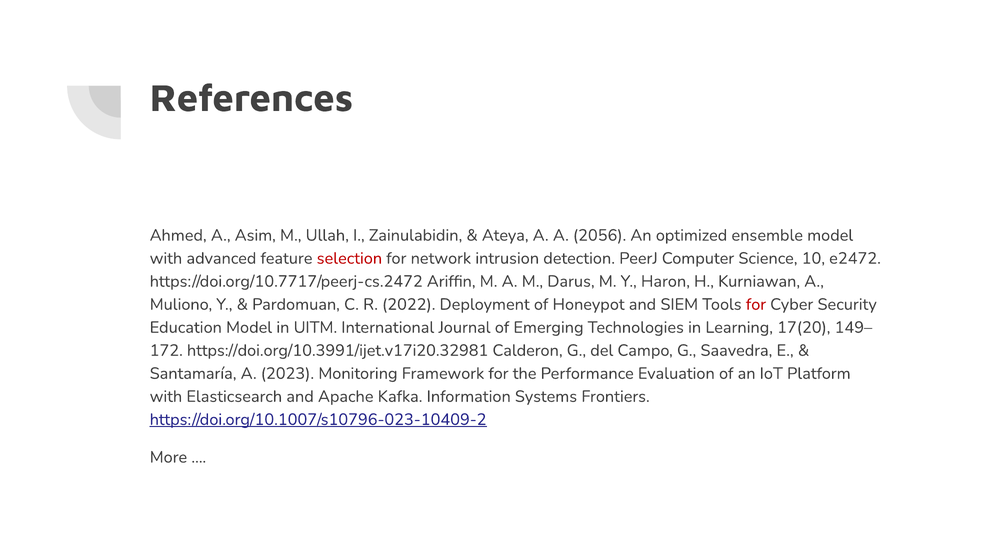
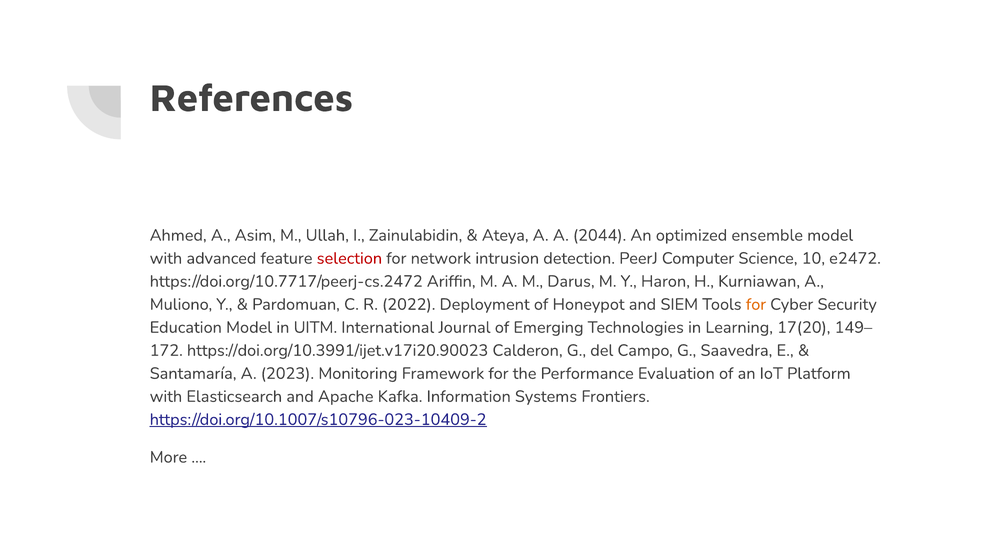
2056: 2056 -> 2044
for at (756, 304) colour: red -> orange
https://doi.org/10.3991/ijet.v17i20.32981: https://doi.org/10.3991/ijet.v17i20.32981 -> https://doi.org/10.3991/ijet.v17i20.90023
